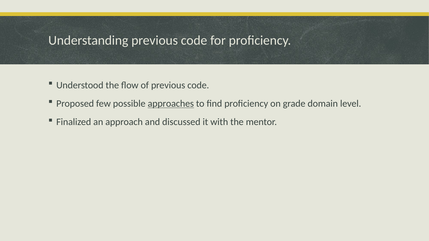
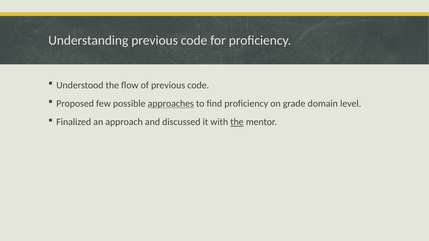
the at (237, 122) underline: none -> present
